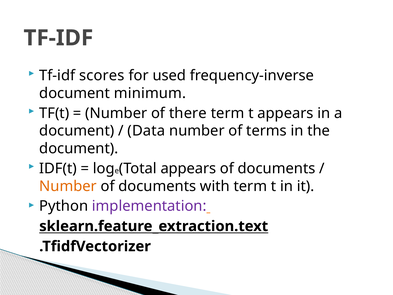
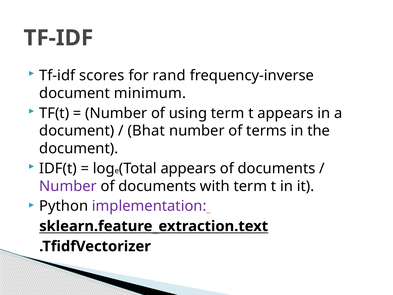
used: used -> rand
there: there -> using
Data: Data -> Bhat
Number at (68, 186) colour: orange -> purple
